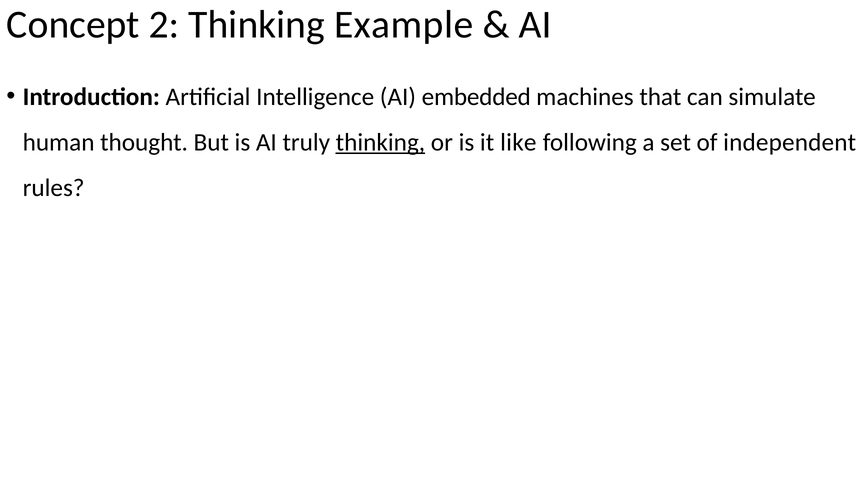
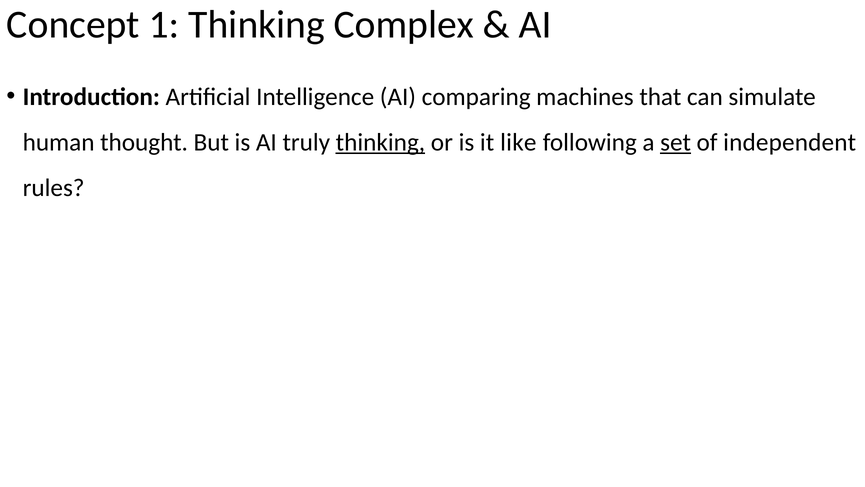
2: 2 -> 1
Example: Example -> Complex
embedded: embedded -> comparing
set underline: none -> present
